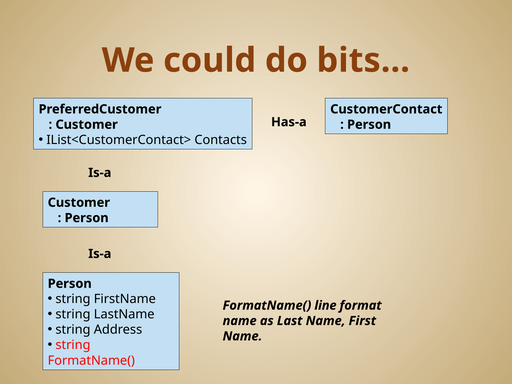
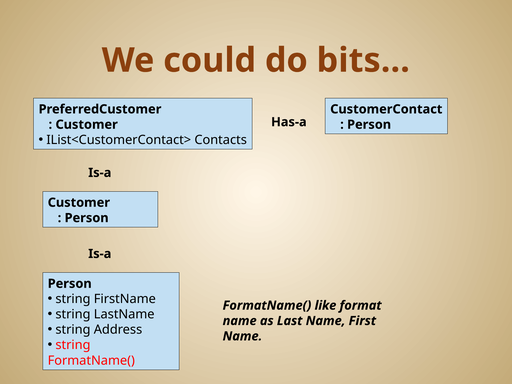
line: line -> like
